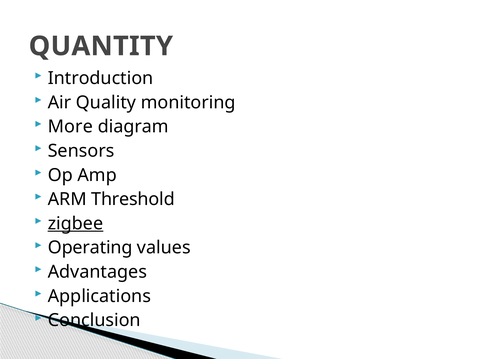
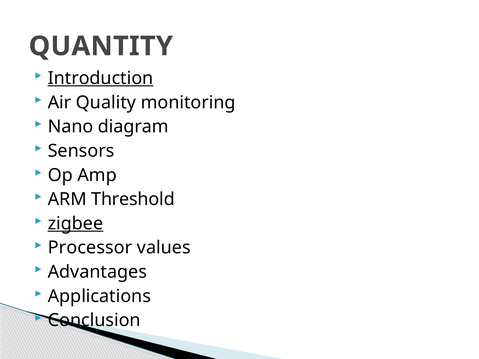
Introduction underline: none -> present
More: More -> Nano
Operating: Operating -> Processor
